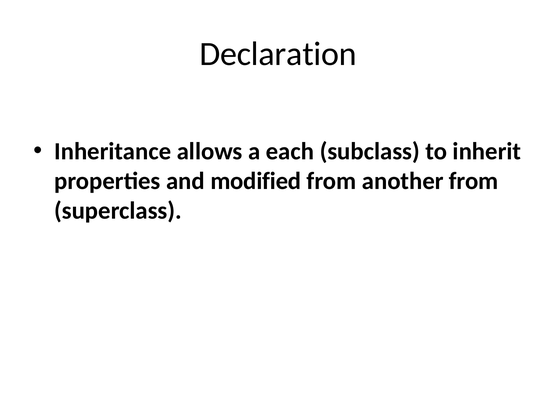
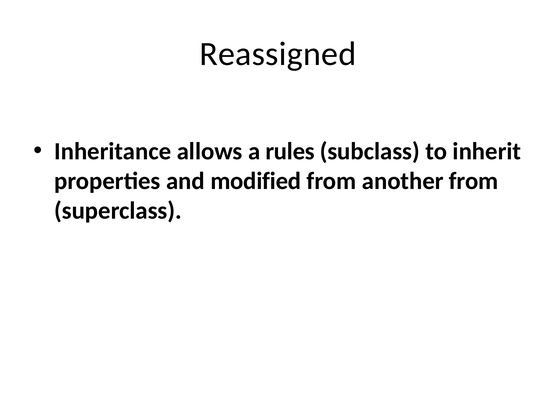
Declaration: Declaration -> Reassigned
each: each -> rules
